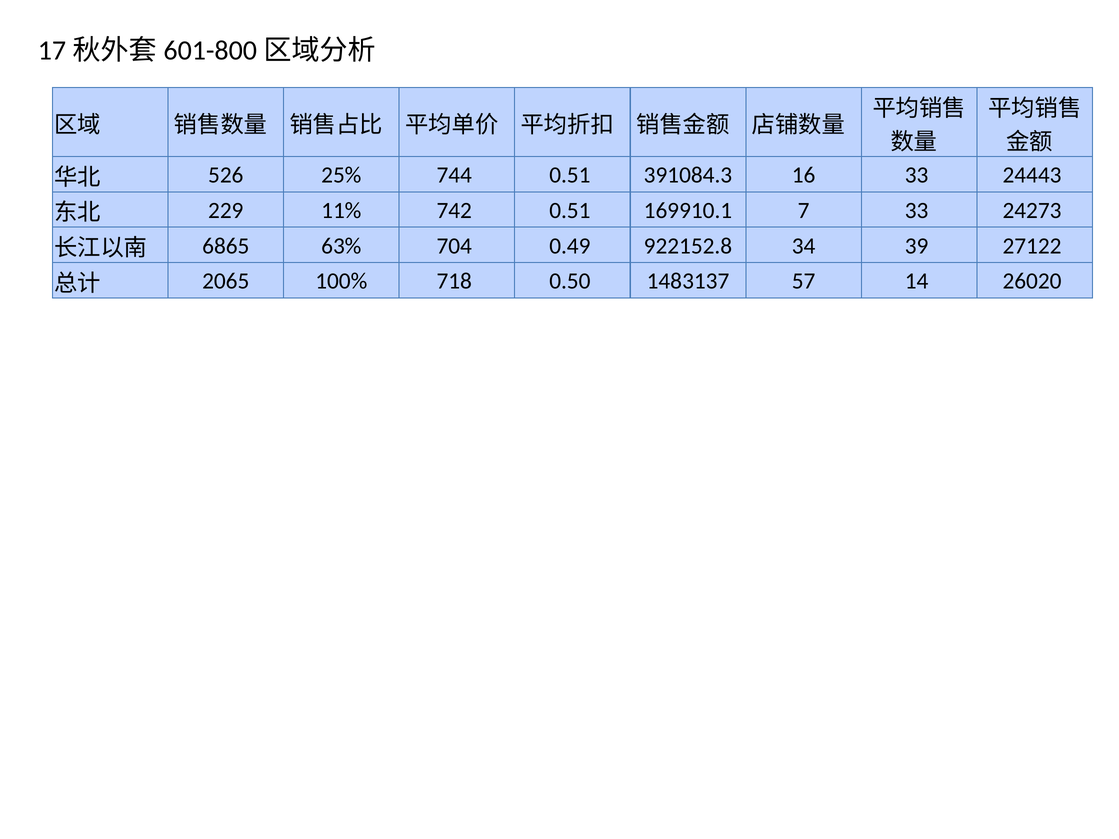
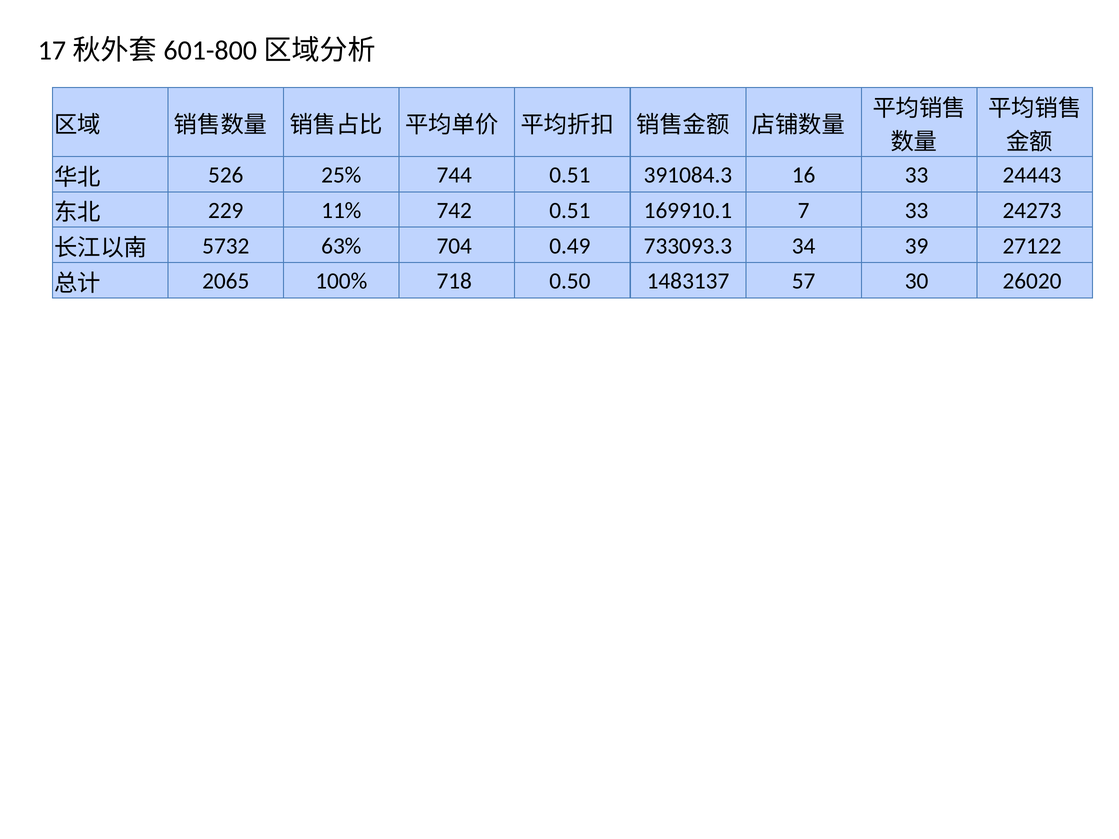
6865: 6865 -> 5732
922152.8: 922152.8 -> 733093.3
14: 14 -> 30
